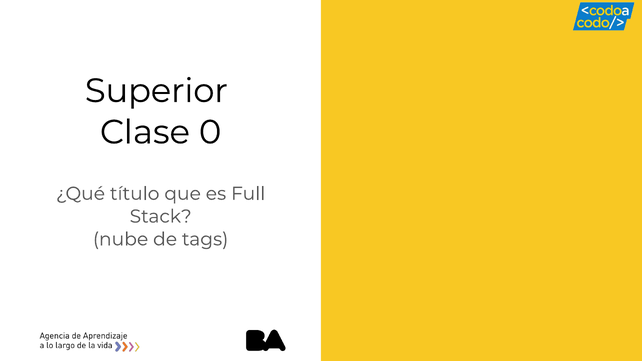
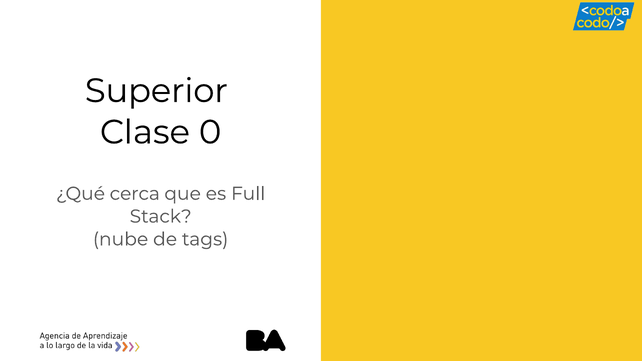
título: título -> cerca
